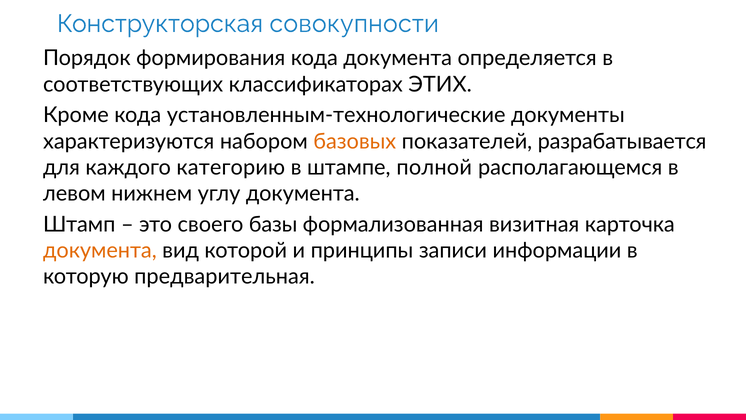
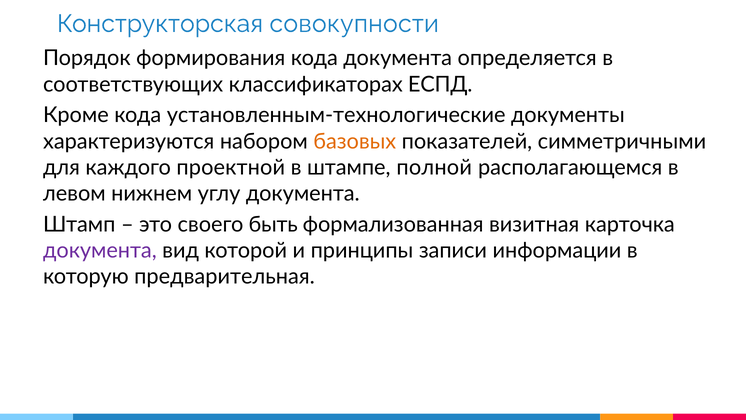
ЭТИХ: ЭТИХ -> ЕСПД
разрабатывается: разрабатывается -> симметричными
категорию: категорию -> проектной
базы: базы -> быть
документа at (100, 250) colour: orange -> purple
